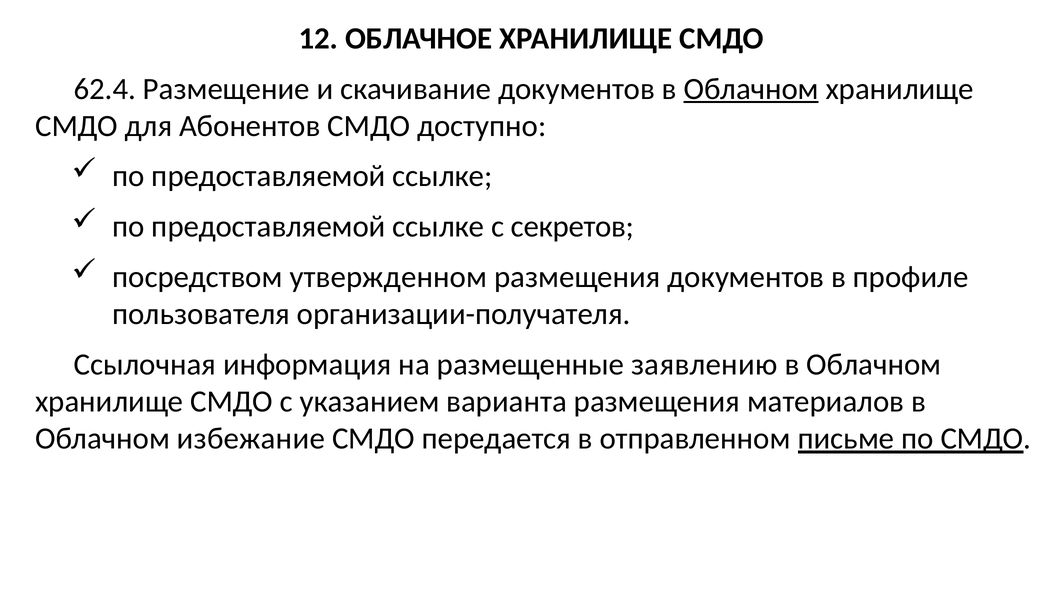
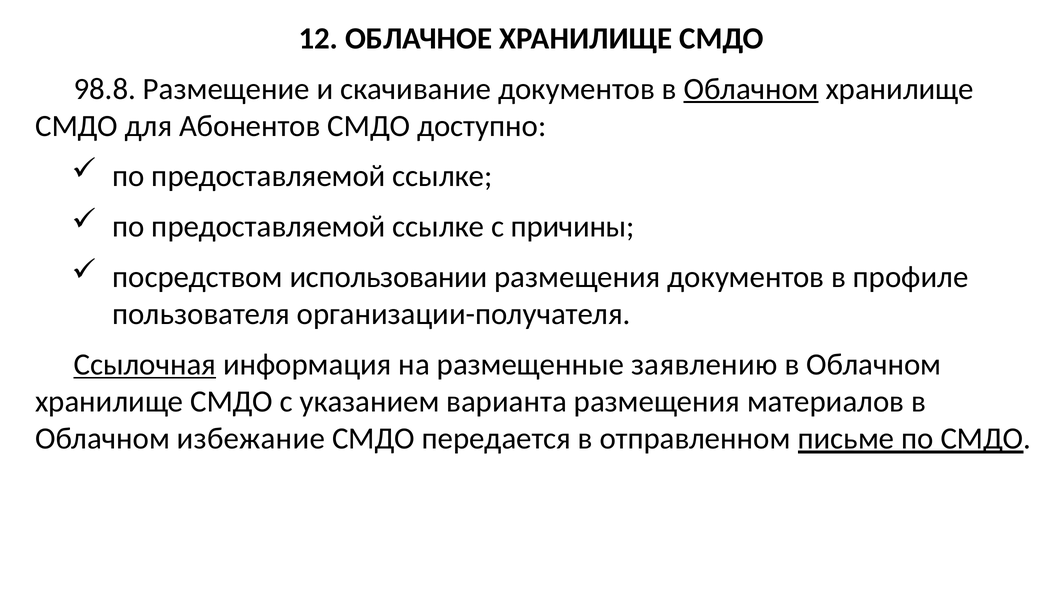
62.4: 62.4 -> 98.8
секретов: секретов -> причины
утвержденном: утвержденном -> использовании
Ссылочная underline: none -> present
